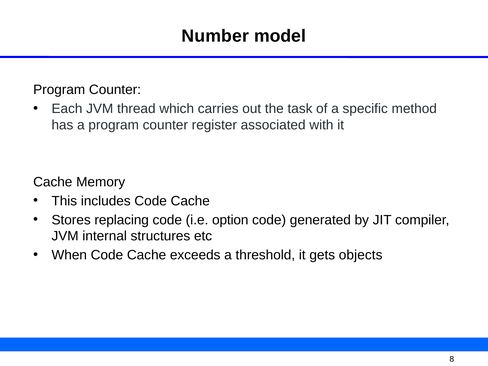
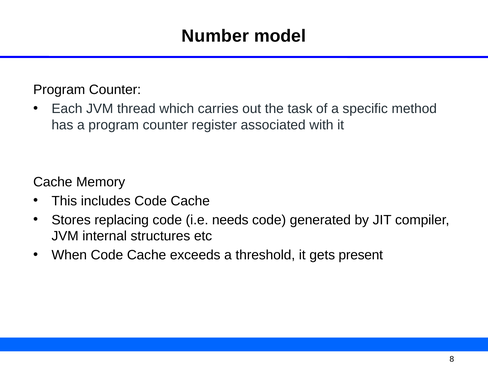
option: option -> needs
objects: objects -> present
